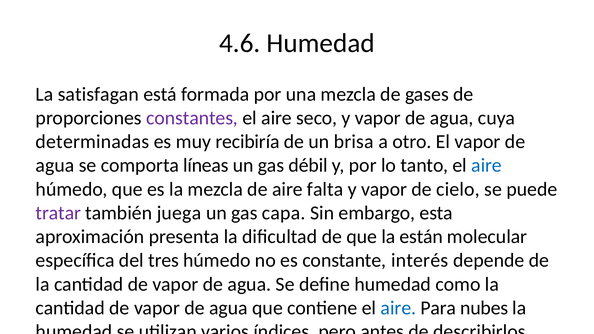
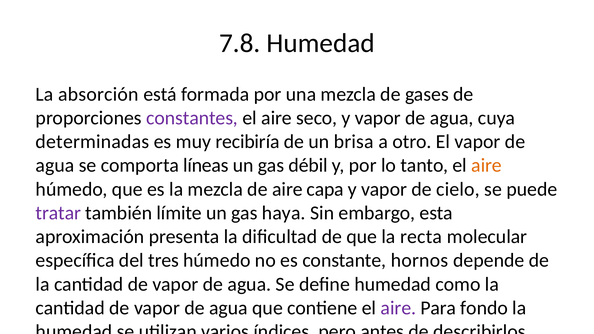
4.6: 4.6 -> 7.8
satisfagan: satisfagan -> absorción
aire at (487, 165) colour: blue -> orange
falta: falta -> capa
juega: juega -> límite
capa: capa -> haya
están: están -> recta
interés: interés -> hornos
aire at (398, 308) colour: blue -> purple
nubes: nubes -> fondo
